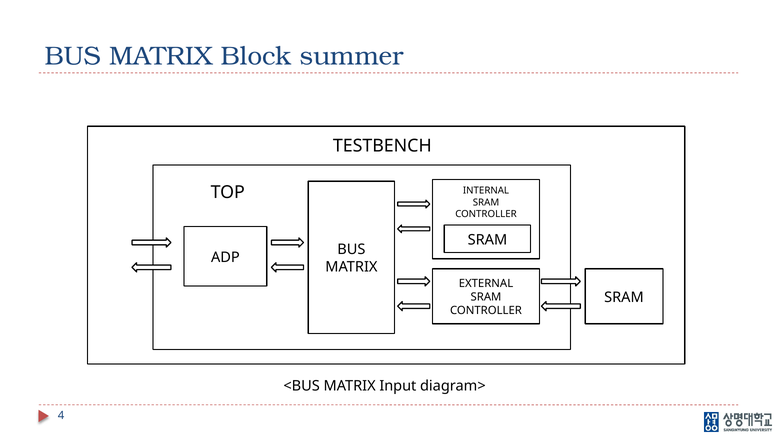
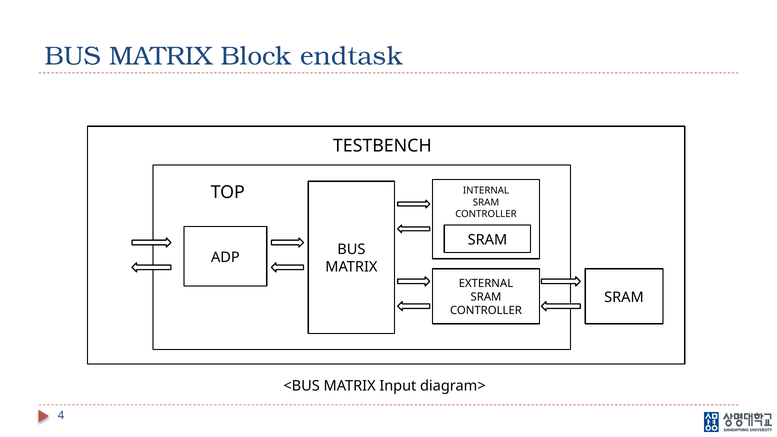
summer: summer -> endtask
